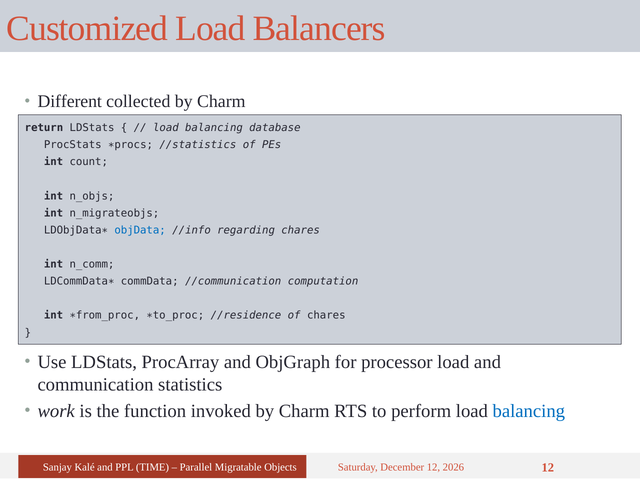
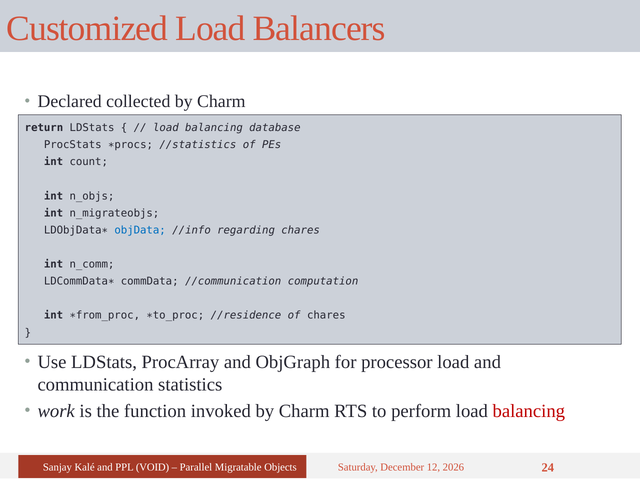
Different: Different -> Declared
balancing at (529, 411) colour: blue -> red
TIME: TIME -> VOID
12 at (548, 468): 12 -> 24
